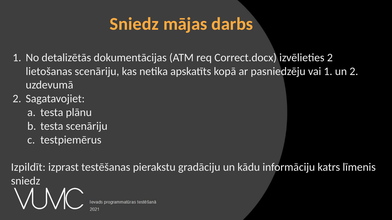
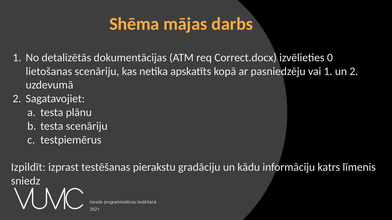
Sniedz at (134, 24): Sniedz -> Shēma
izvēlieties 2: 2 -> 0
